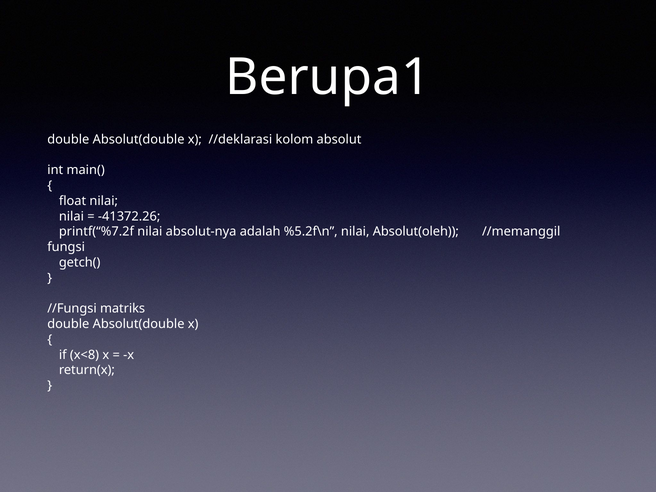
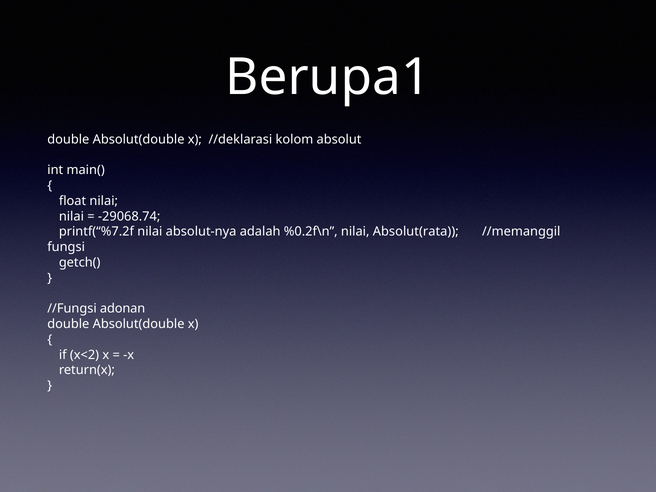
-41372.26: -41372.26 -> -29068.74
%5.2f\n: %5.2f\n -> %0.2f\n
Absolut(oleh: Absolut(oleh -> Absolut(rata
matriks: matriks -> adonan
x<8: x<8 -> x<2
